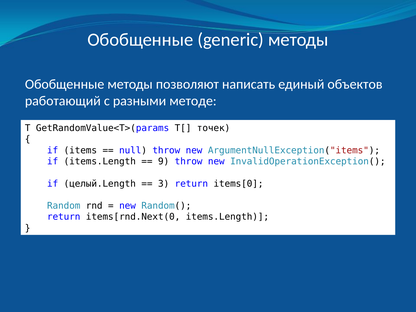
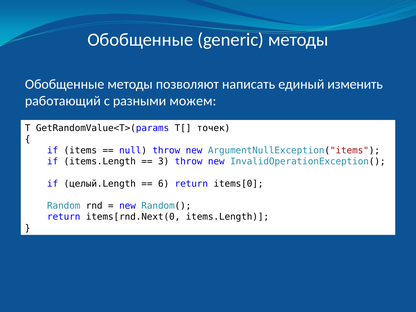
объектов: объектов -> изменить
методе: методе -> можем
9: 9 -> 3
3: 3 -> 6
